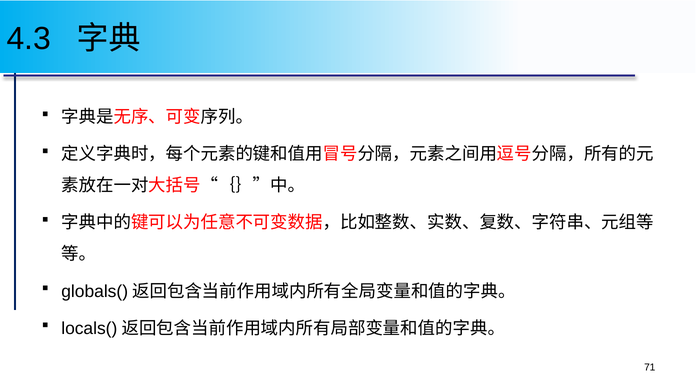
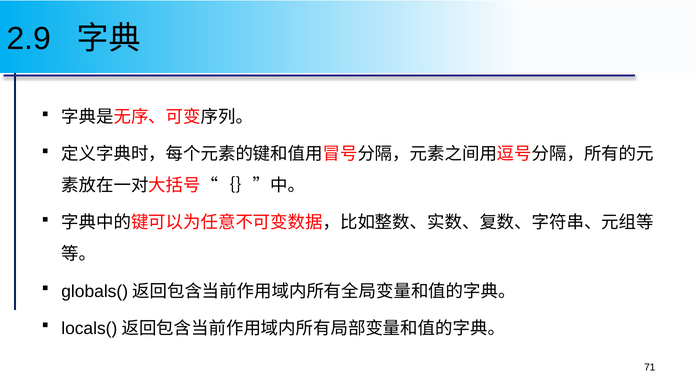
4.3: 4.3 -> 2.9
